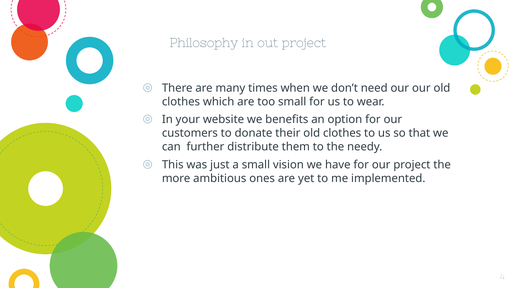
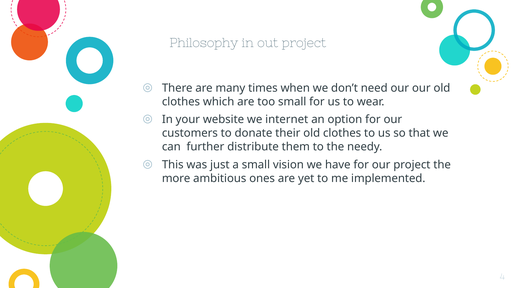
benefits: benefits -> internet
